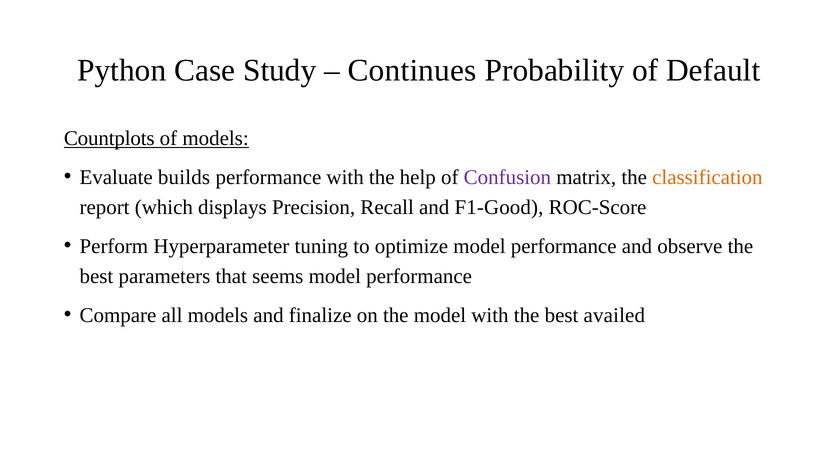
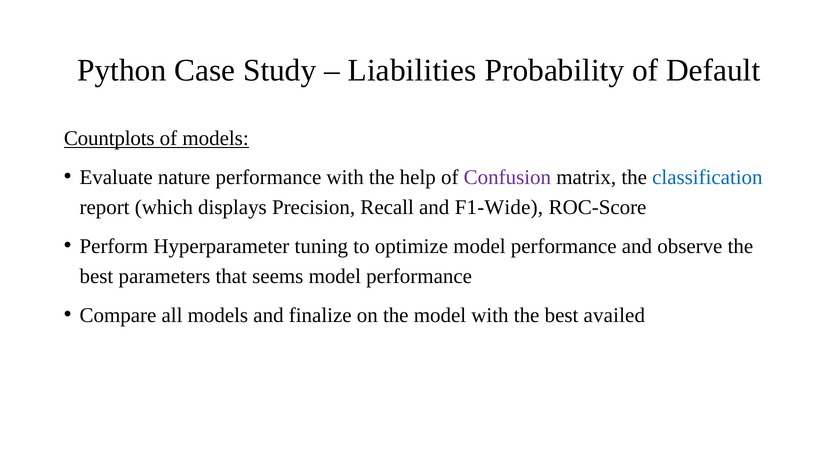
Continues: Continues -> Liabilities
builds: builds -> nature
classification colour: orange -> blue
F1-Good: F1-Good -> F1-Wide
